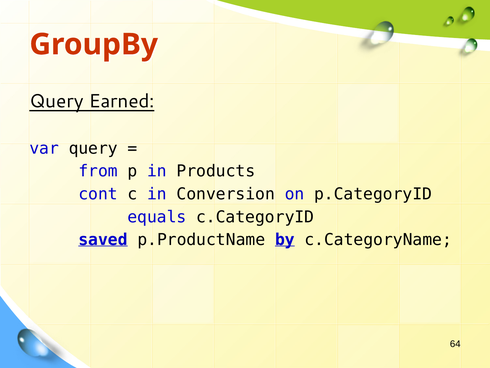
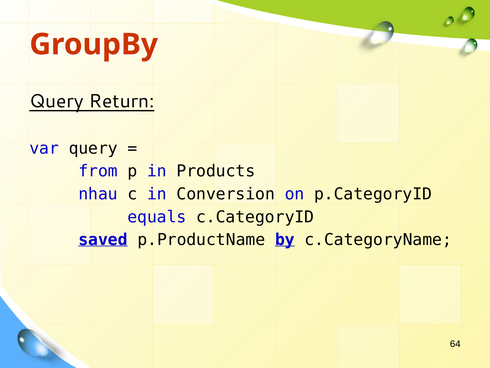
Earned: Earned -> Return
cont: cont -> nhau
